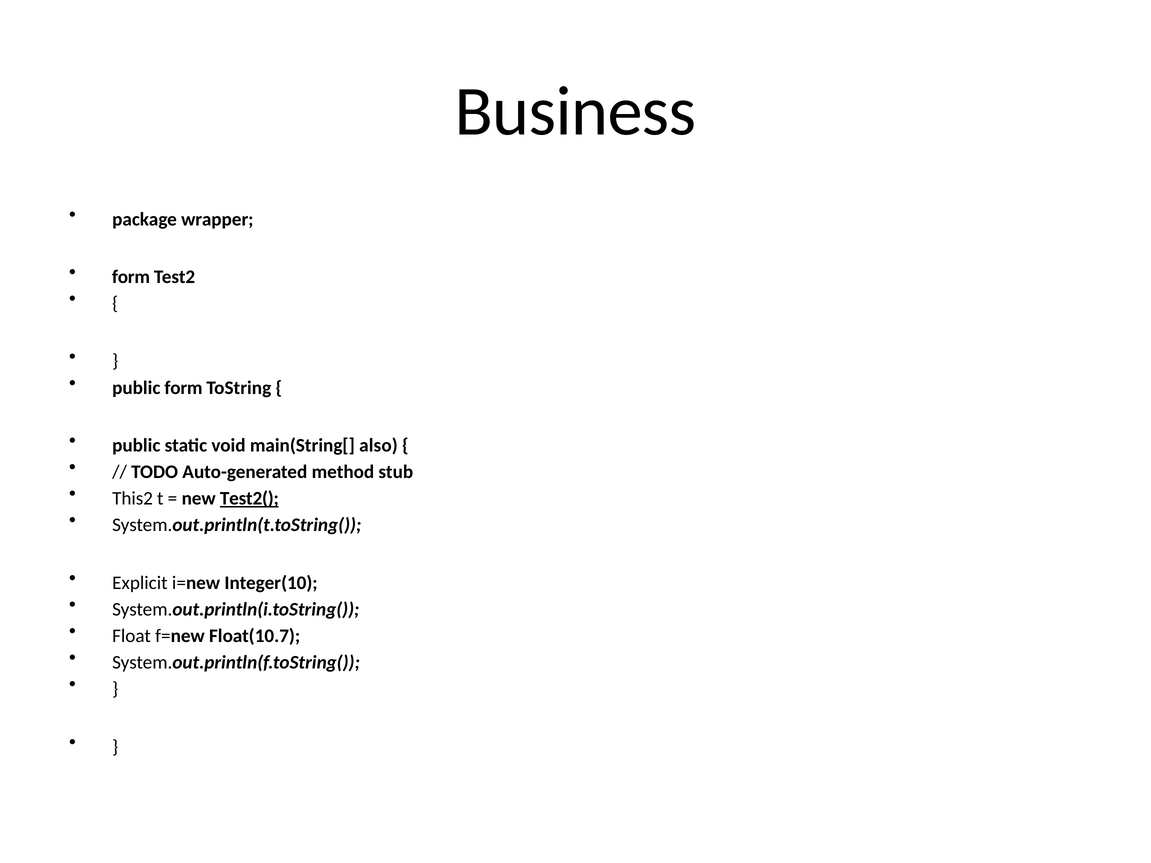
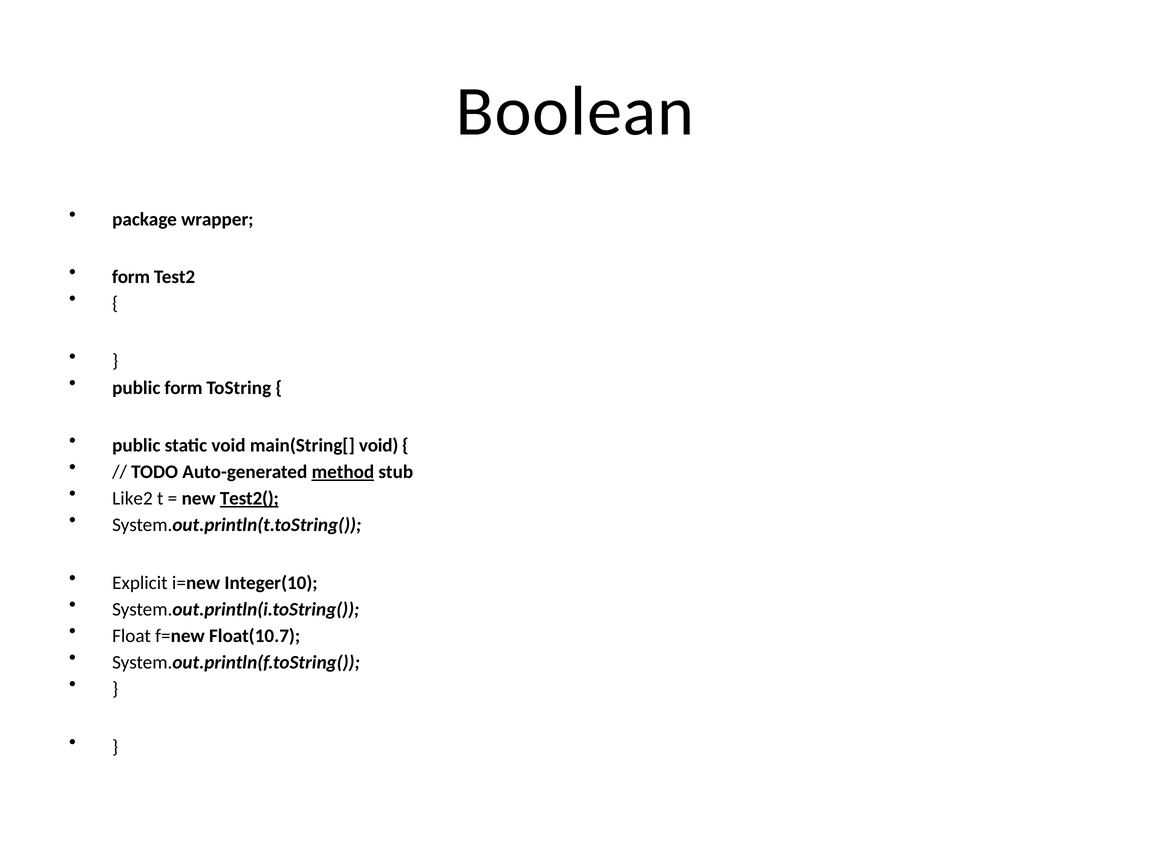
Business: Business -> Boolean
main(String[ also: also -> void
method underline: none -> present
This2: This2 -> Like2
